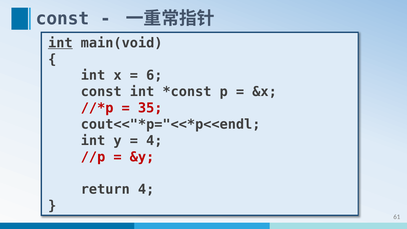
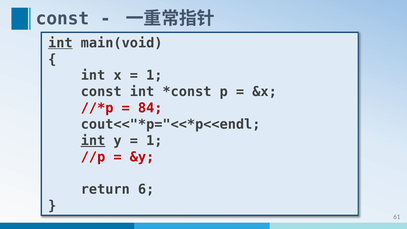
6 at (154, 75): 6 -> 1
35: 35 -> 84
int at (93, 141) underline: none -> present
4 at (154, 141): 4 -> 1
return 4: 4 -> 6
